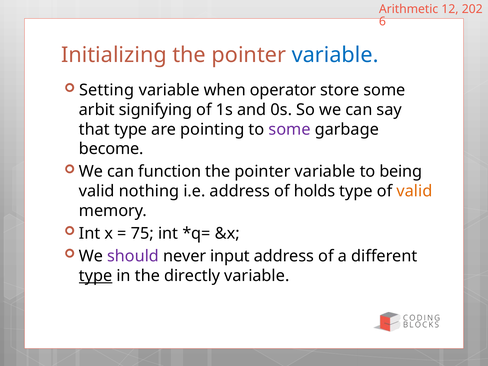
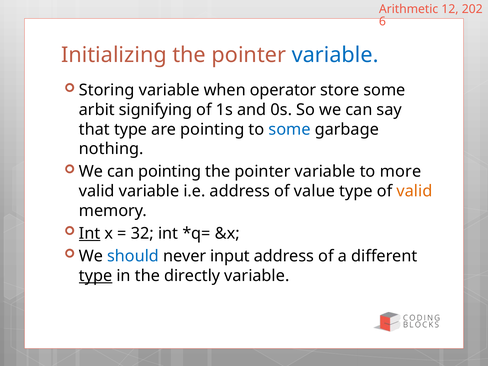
Setting: Setting -> Storing
some at (290, 129) colour: purple -> blue
become: become -> nothing
can function: function -> pointing
being: being -> more
valid nothing: nothing -> variable
holds: holds -> value
Int at (90, 233) underline: none -> present
75: 75 -> 32
should colour: purple -> blue
